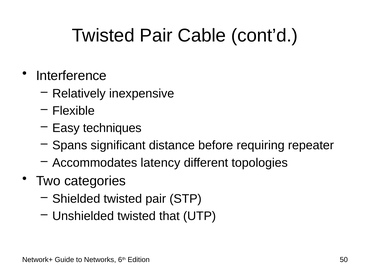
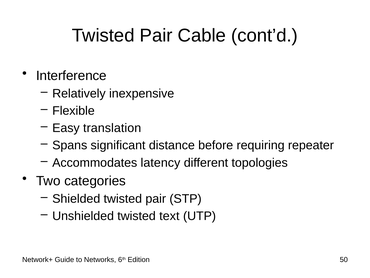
techniques: techniques -> translation
that: that -> text
